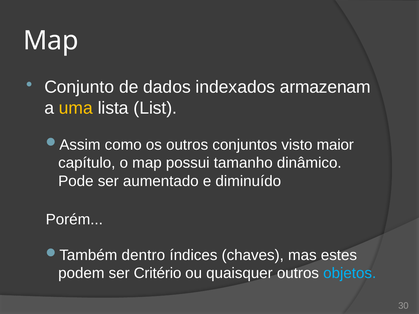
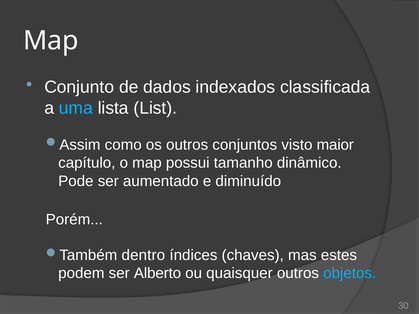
armazenam: armazenam -> classificada
uma colour: yellow -> light blue
Critério: Critério -> Alberto
